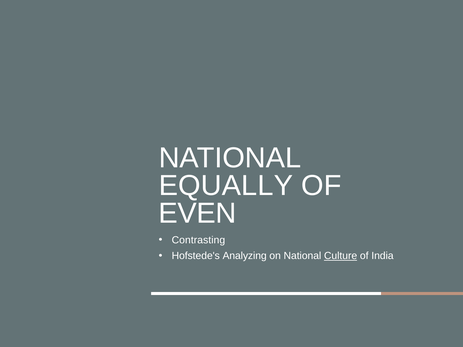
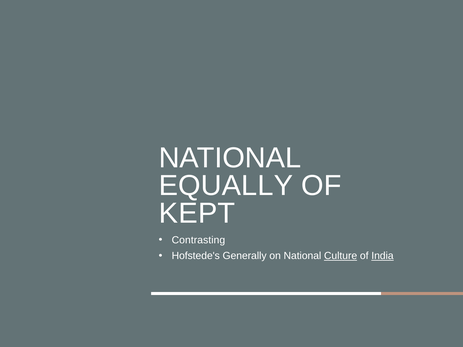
EVEN: EVEN -> KEPT
Analyzing: Analyzing -> Generally
India underline: none -> present
